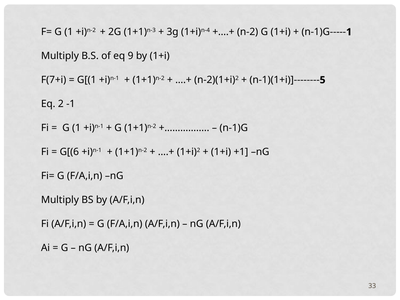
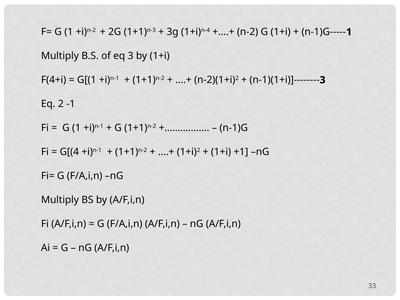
eq 9: 9 -> 3
F(7+i: F(7+i -> F(4+i
5 at (323, 80): 5 -> 3
G[(6: G[(6 -> G[(4
